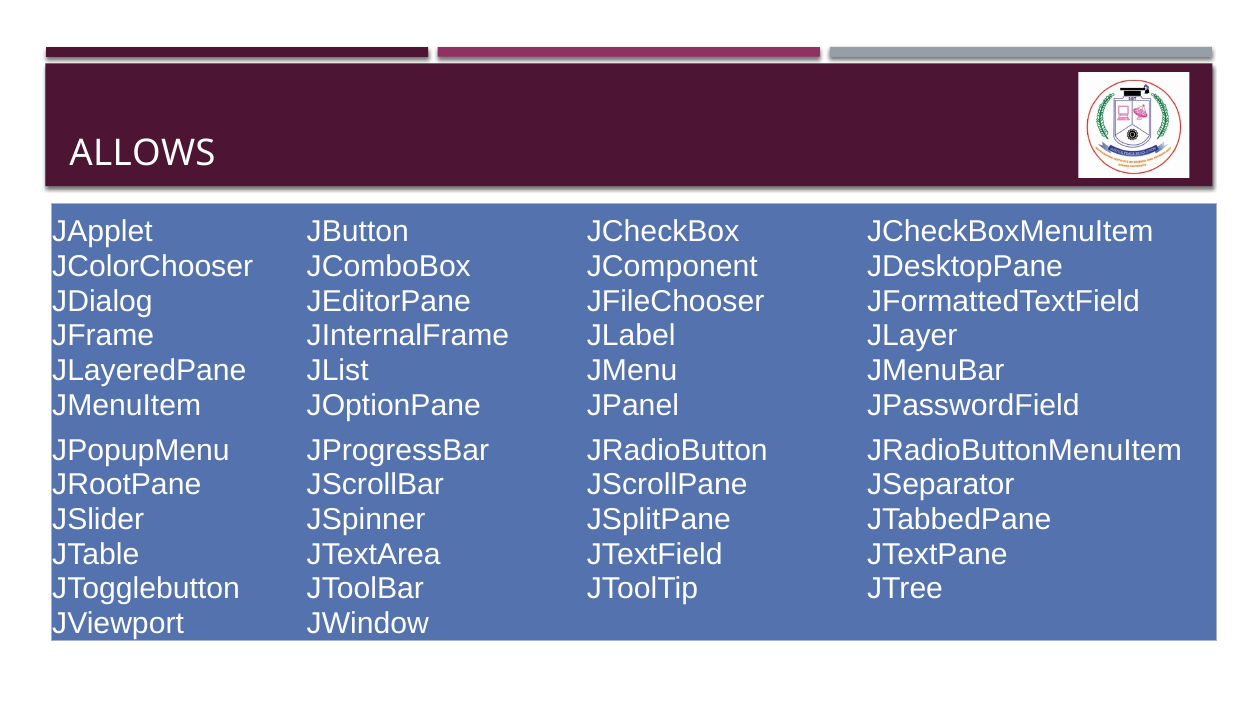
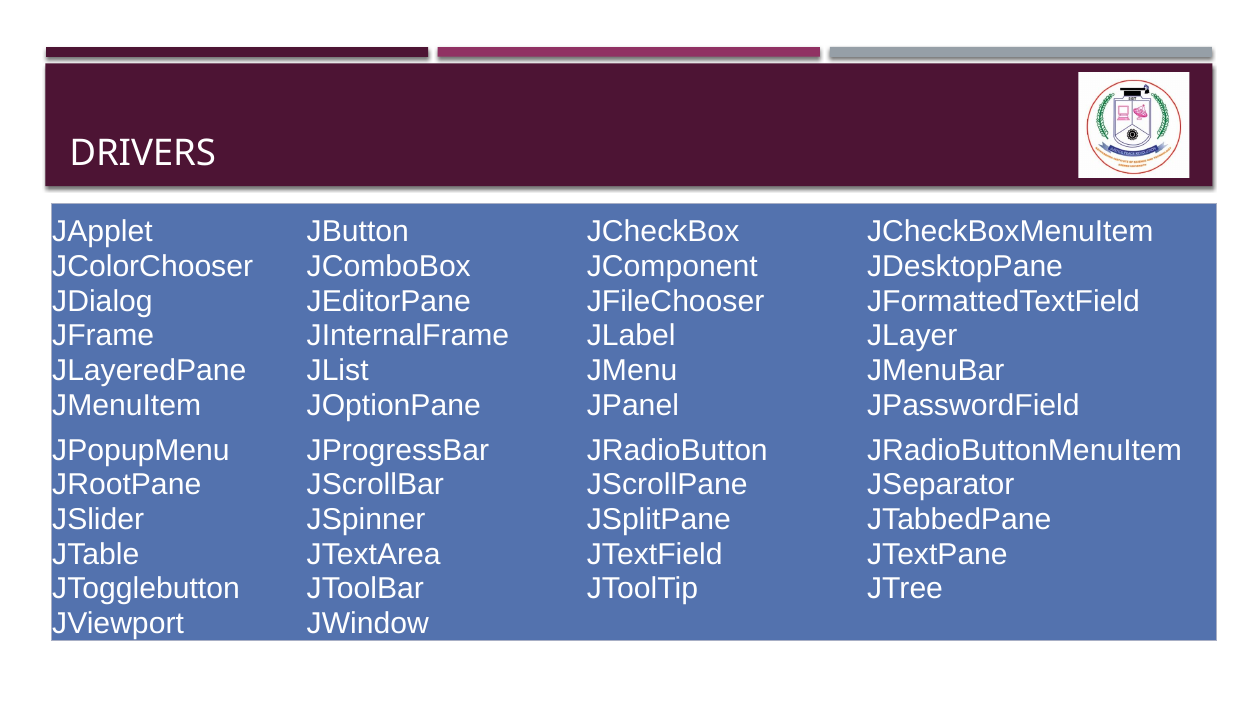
ALLOWS: ALLOWS -> DRIVERS
